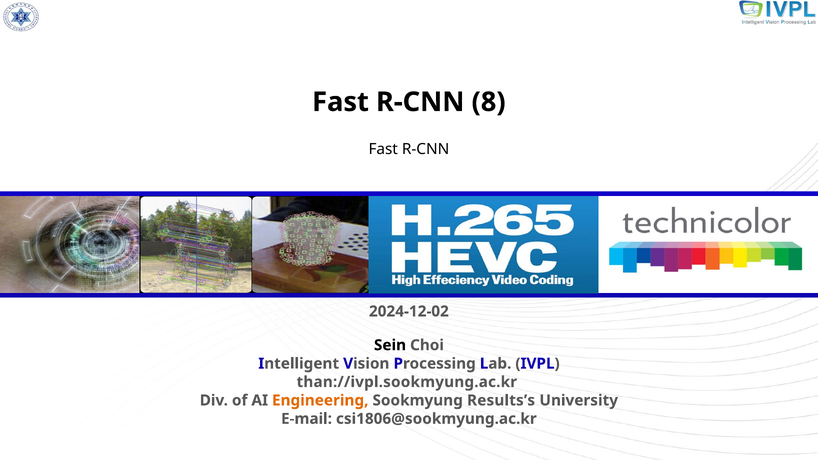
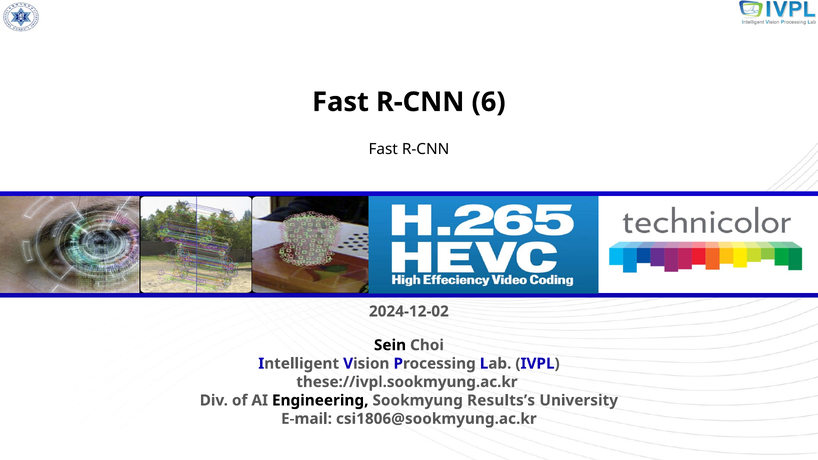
8: 8 -> 6
than://ivpl.sookmyung.ac.kr: than://ivpl.sookmyung.ac.kr -> these://ivpl.sookmyung.ac.kr
Engineering colour: orange -> black
